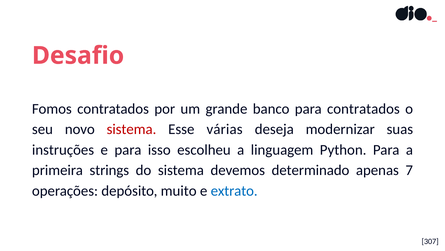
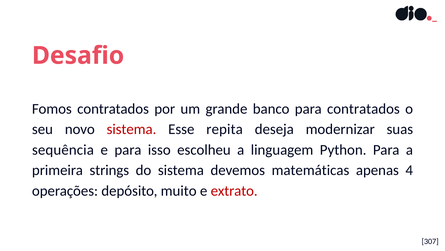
várias: várias -> repita
instruções: instruções -> sequência
determinado: determinado -> matemáticas
7: 7 -> 4
extrato colour: blue -> red
